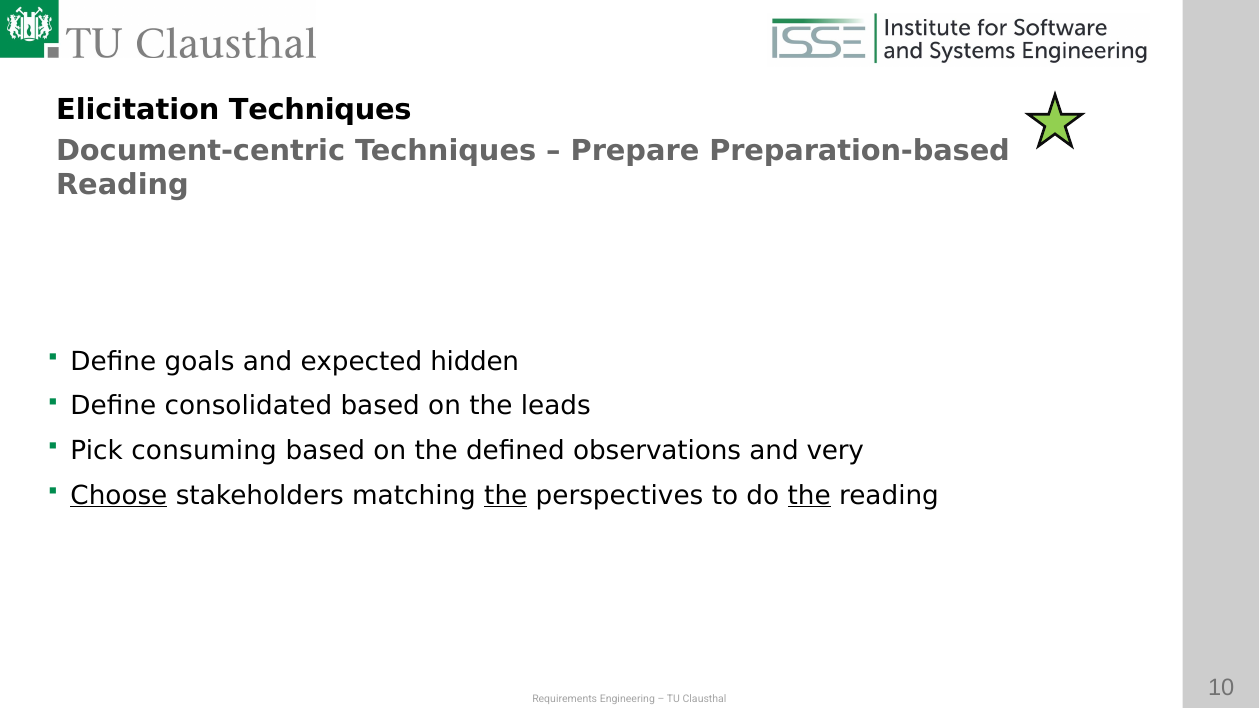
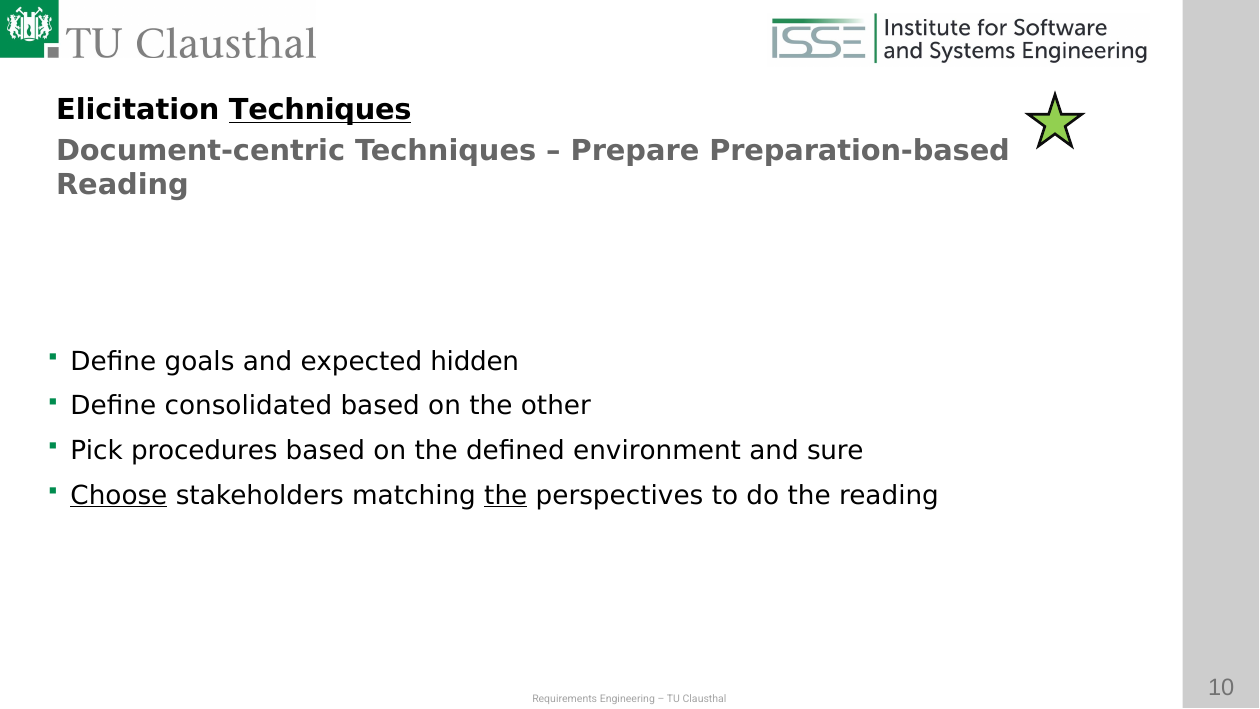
Techniques at (320, 110) underline: none -> present
leads: leads -> other
consuming: consuming -> procedures
observations: observations -> environment
very: very -> sure
the at (809, 495) underline: present -> none
